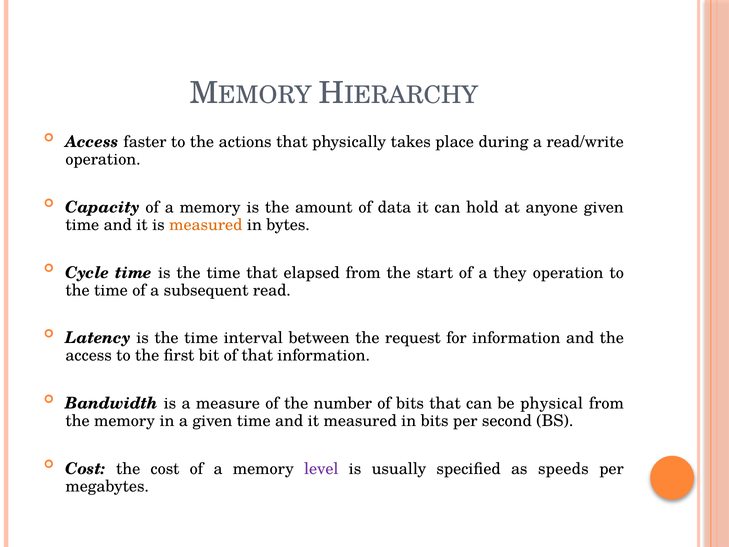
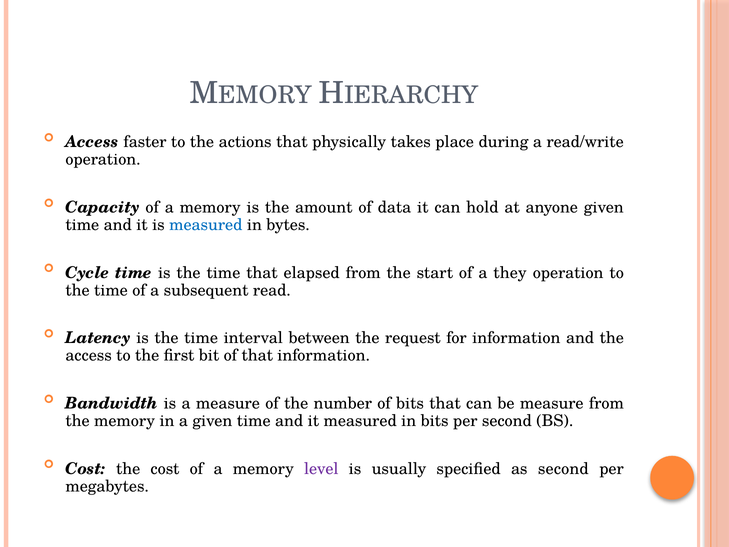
measured at (206, 225) colour: orange -> blue
be physical: physical -> measure
as speeds: speeds -> second
